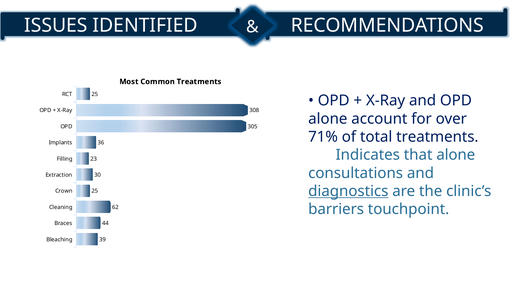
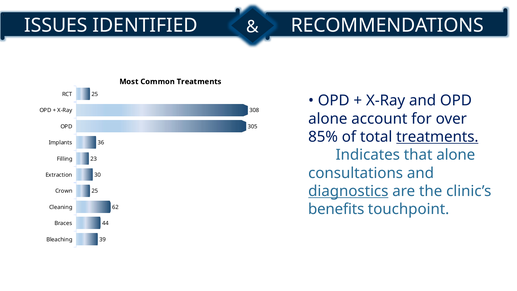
71%: 71% -> 85%
treatments at (437, 137) underline: none -> present
barriers: barriers -> benefits
